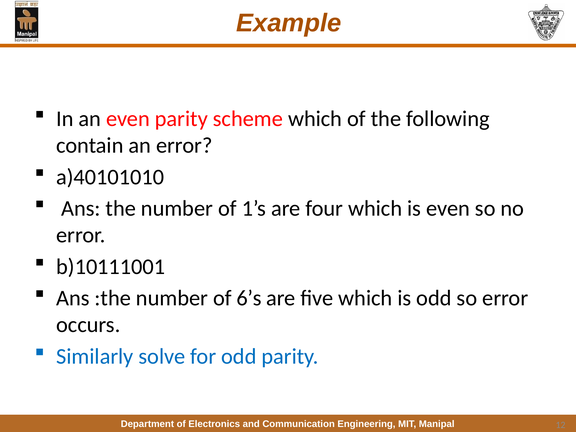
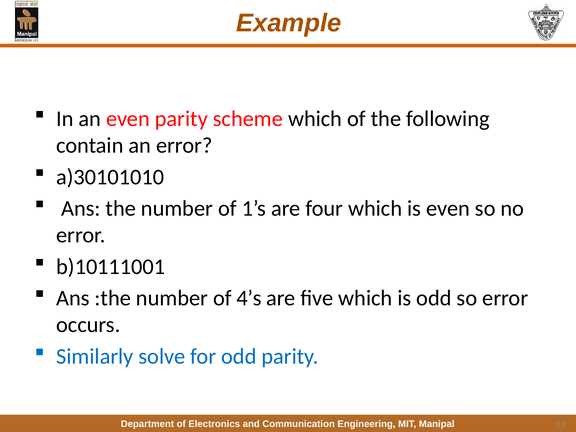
a)40101010: a)40101010 -> a)30101010
6’s: 6’s -> 4’s
